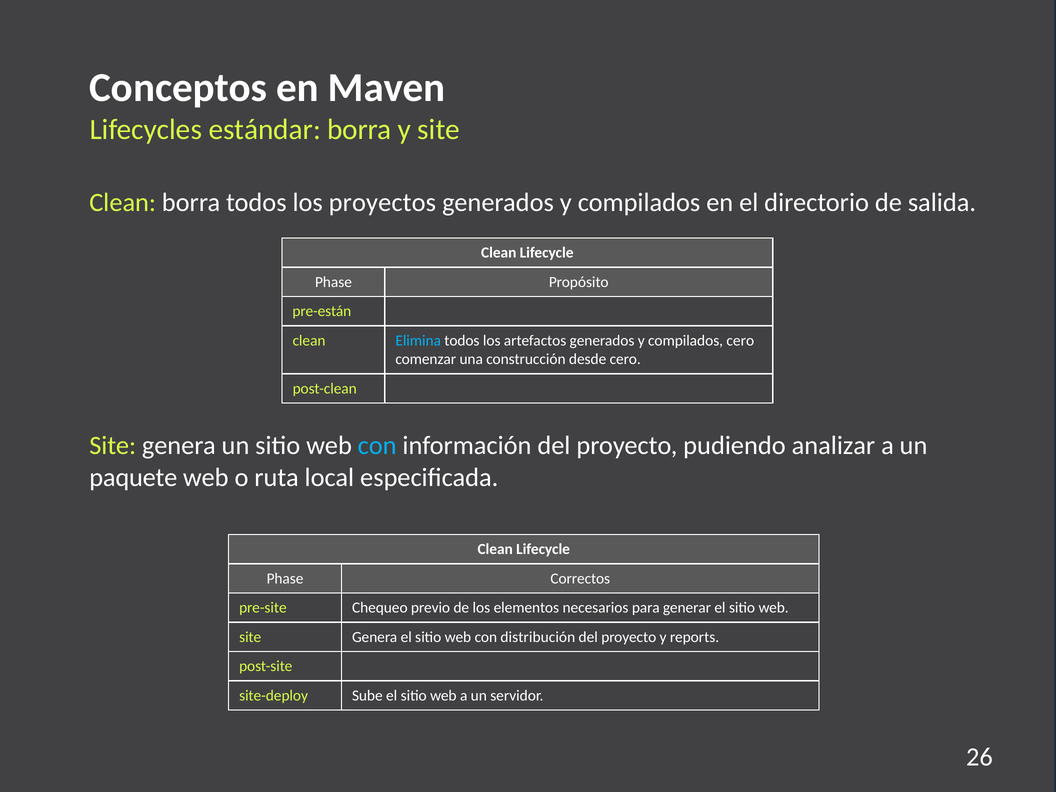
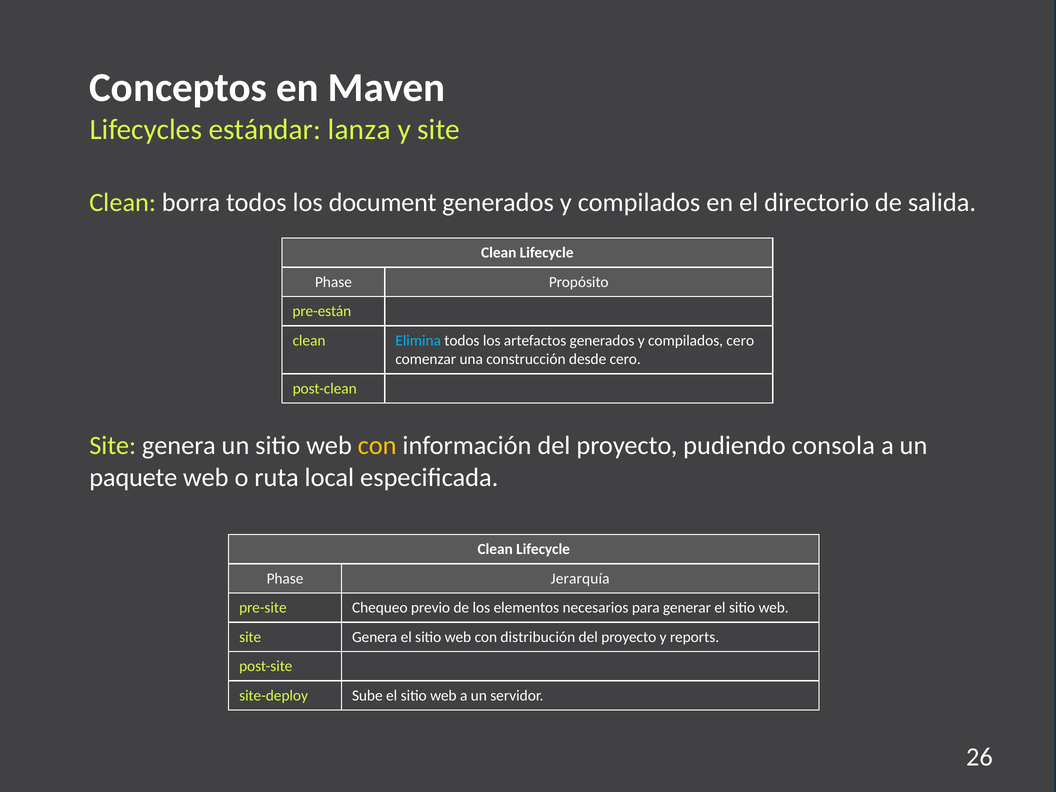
estándar borra: borra -> lanza
proyectos: proyectos -> document
con at (377, 446) colour: light blue -> yellow
analizar: analizar -> consola
Correctos: Correctos -> Jerarquía
